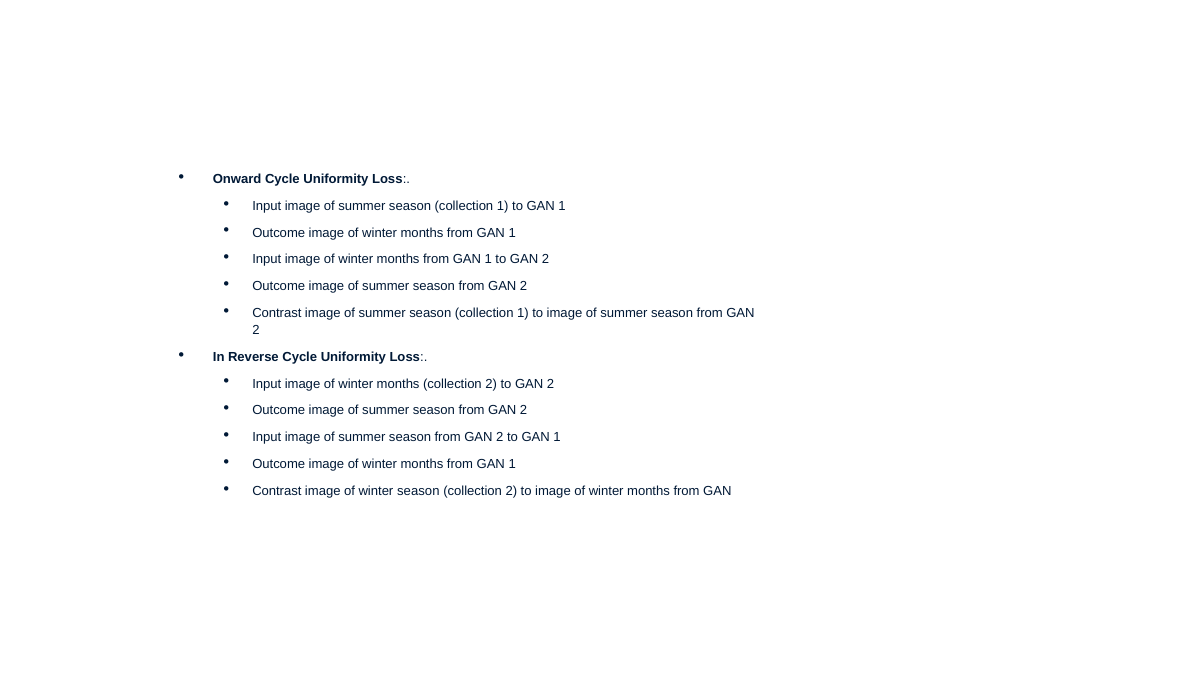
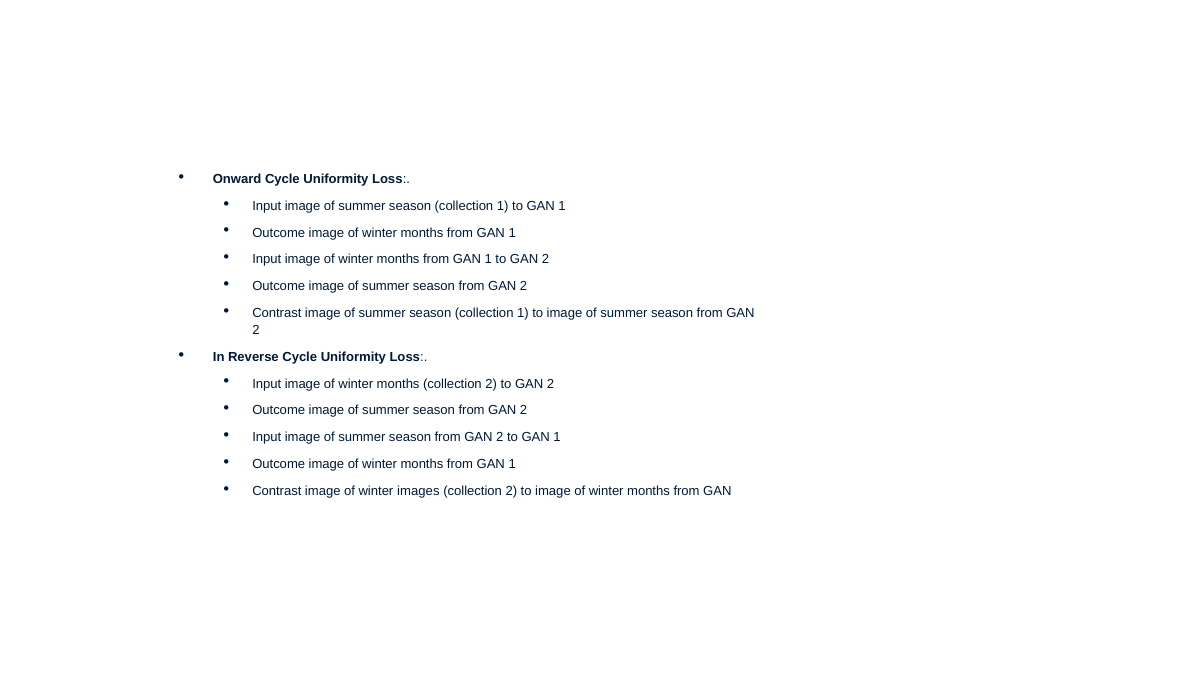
winter season: season -> images
